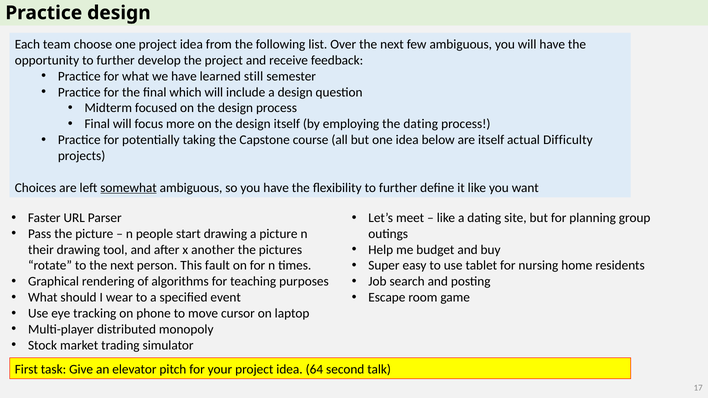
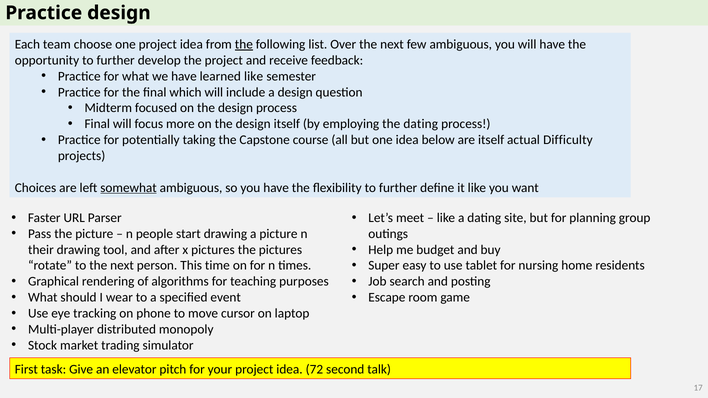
the at (244, 44) underline: none -> present
learned still: still -> like
x another: another -> pictures
fault: fault -> time
64: 64 -> 72
